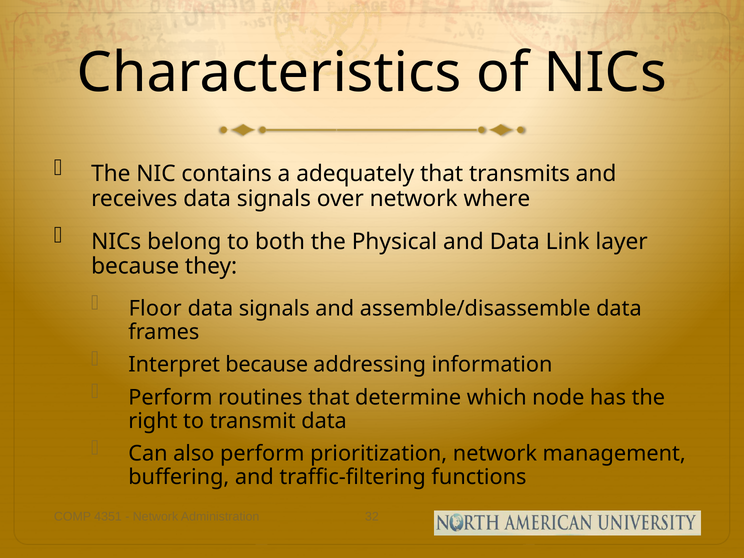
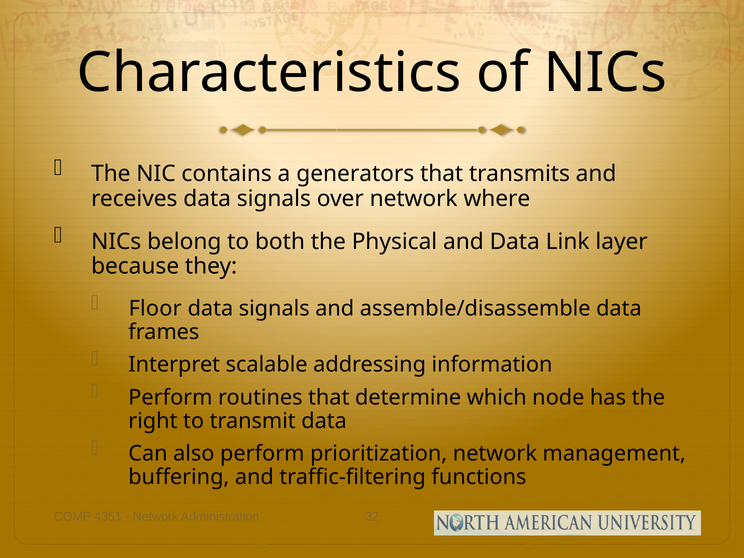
adequately: adequately -> generators
Interpret because: because -> scalable
